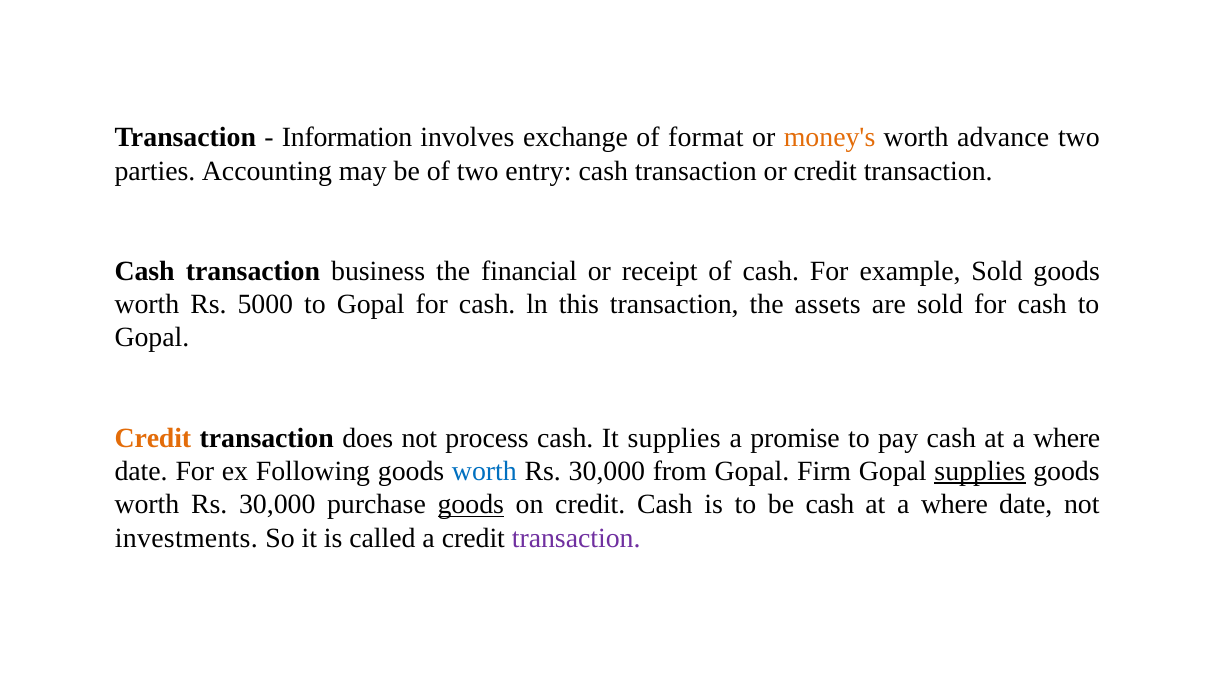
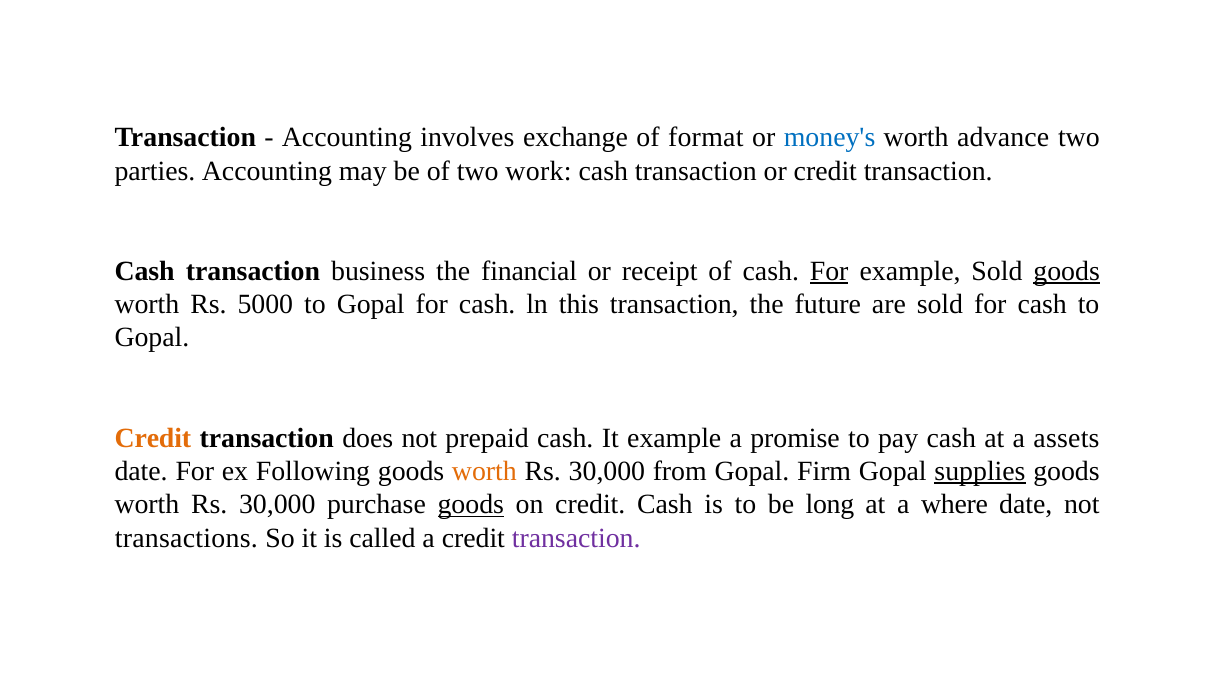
Information at (347, 138): Information -> Accounting
money's colour: orange -> blue
entry: entry -> work
For at (829, 271) underline: none -> present
goods at (1067, 271) underline: none -> present
assets: assets -> future
process: process -> prepaid
It supplies: supplies -> example
where at (1067, 438): where -> assets
worth at (484, 472) colour: blue -> orange
be cash: cash -> long
investments: investments -> transactions
